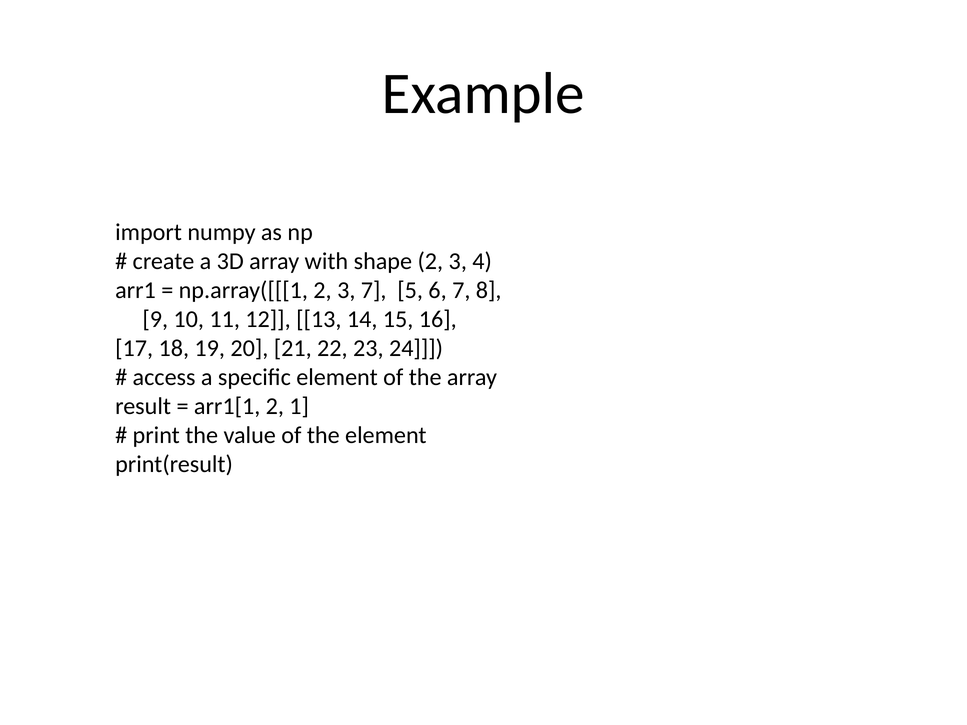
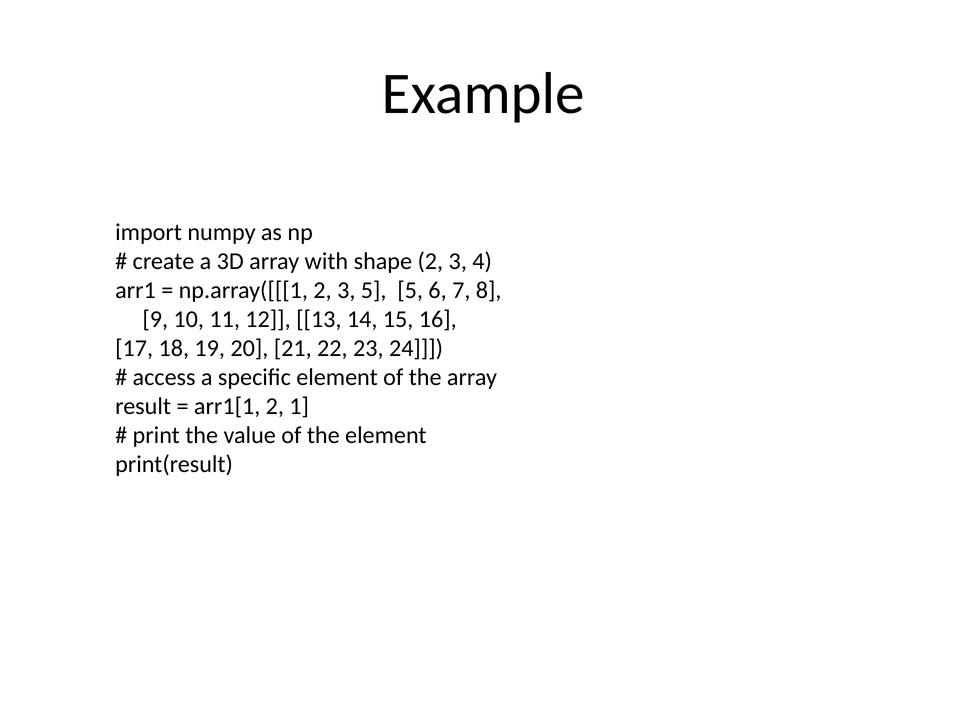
3 7: 7 -> 5
